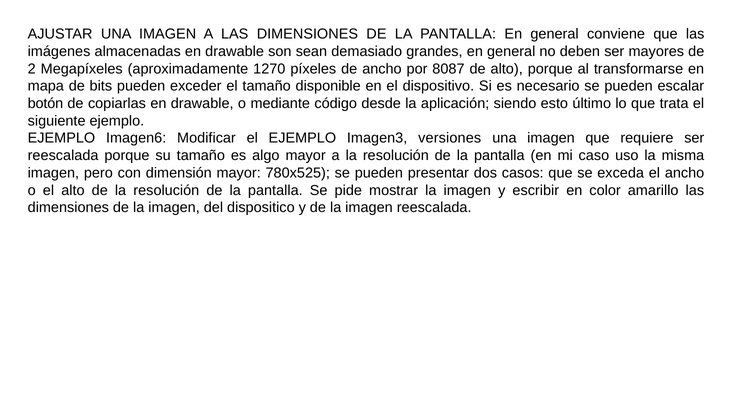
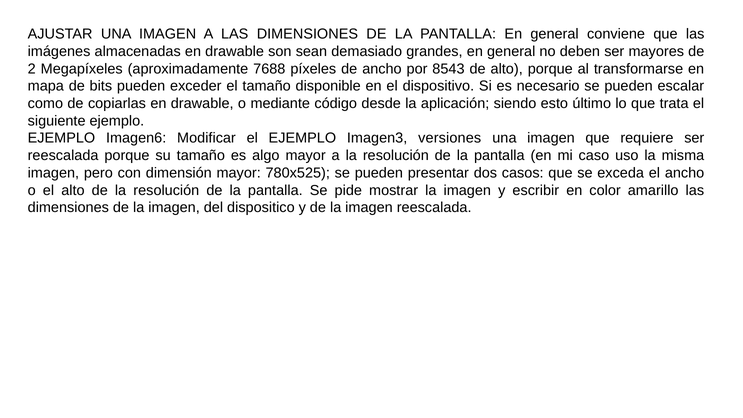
1270: 1270 -> 7688
8087: 8087 -> 8543
botón: botón -> como
